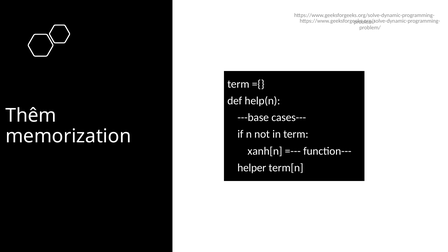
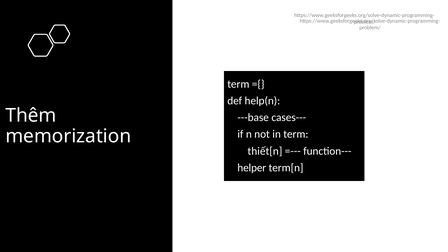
xanh[n: xanh[n -> thiết[n
